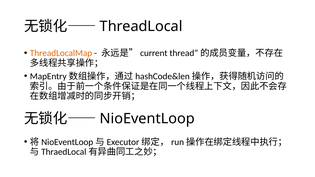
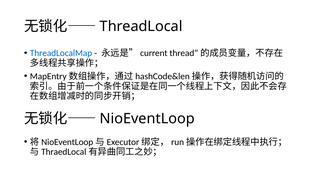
ThreadLocalMap colour: orange -> blue
